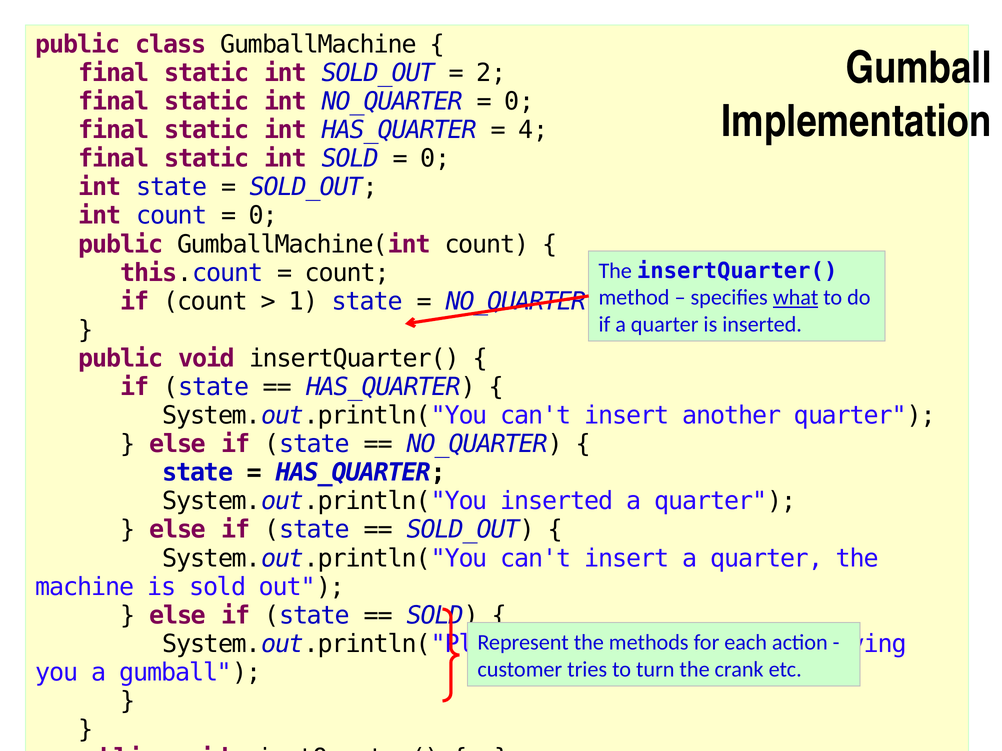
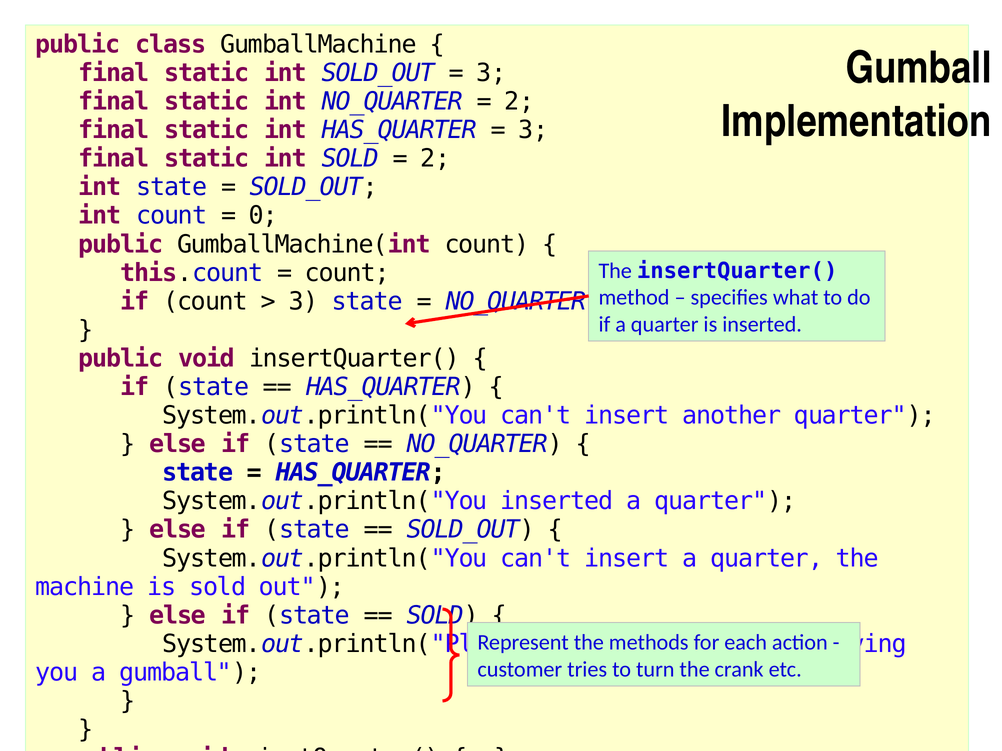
2 at (491, 73): 2 -> 3
0 at (519, 102): 0 -> 2
4 at (533, 130): 4 -> 3
0 at (435, 159): 0 -> 2
what underline: present -> none
1 at (304, 302): 1 -> 3
